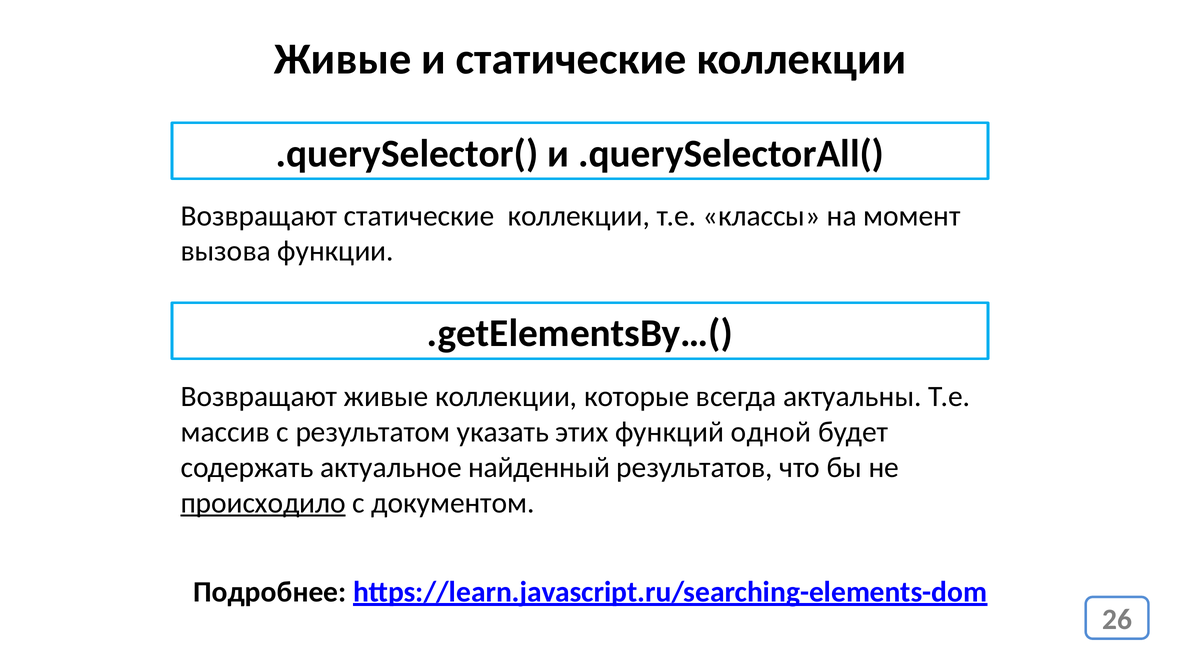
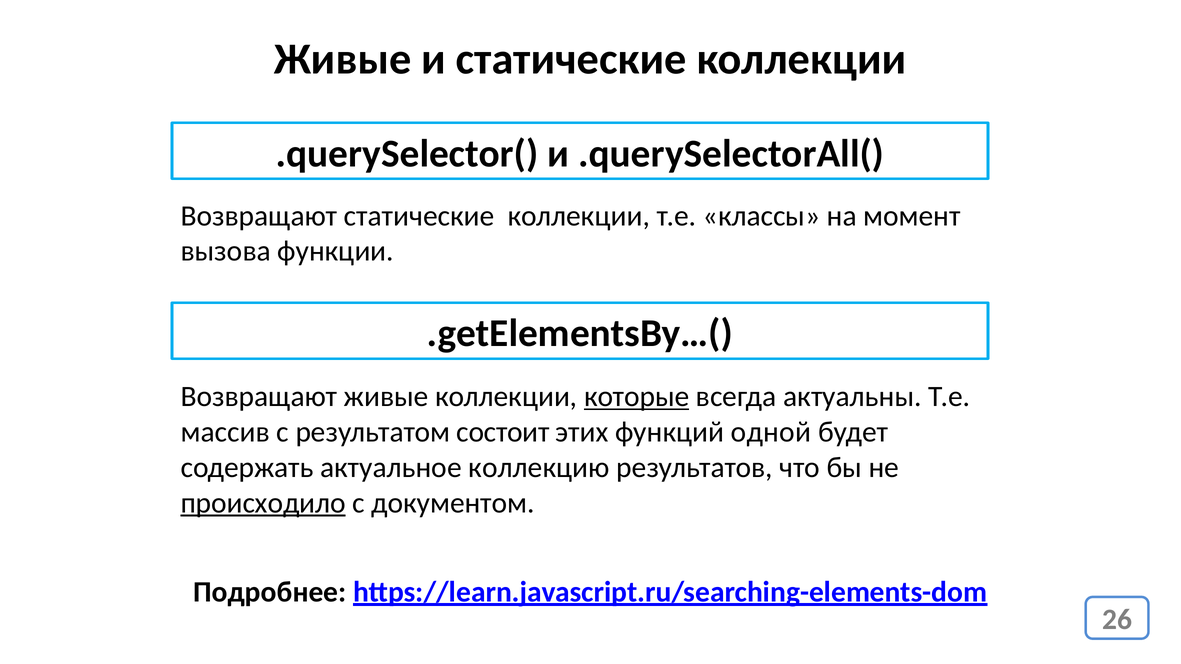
которые underline: none -> present
указать: указать -> состоит
найденный: найденный -> коллекцию
